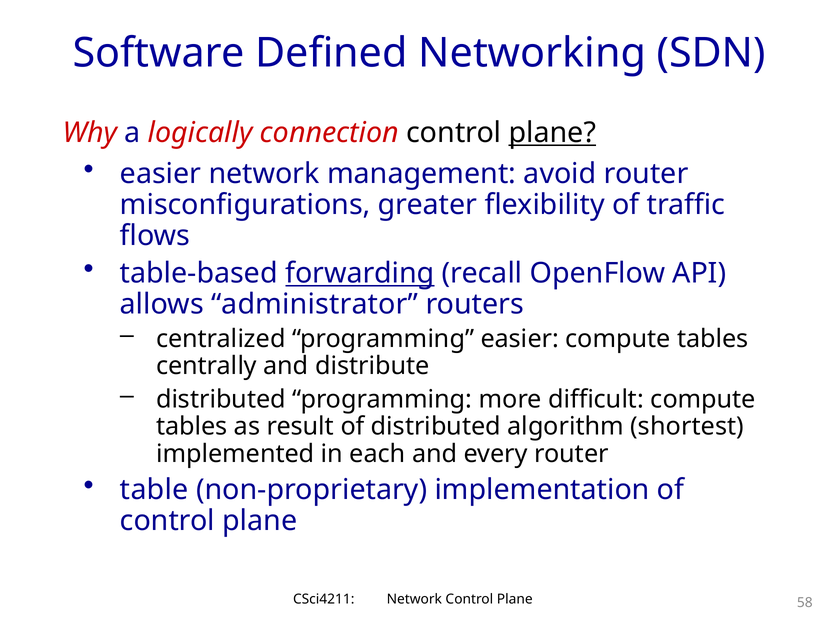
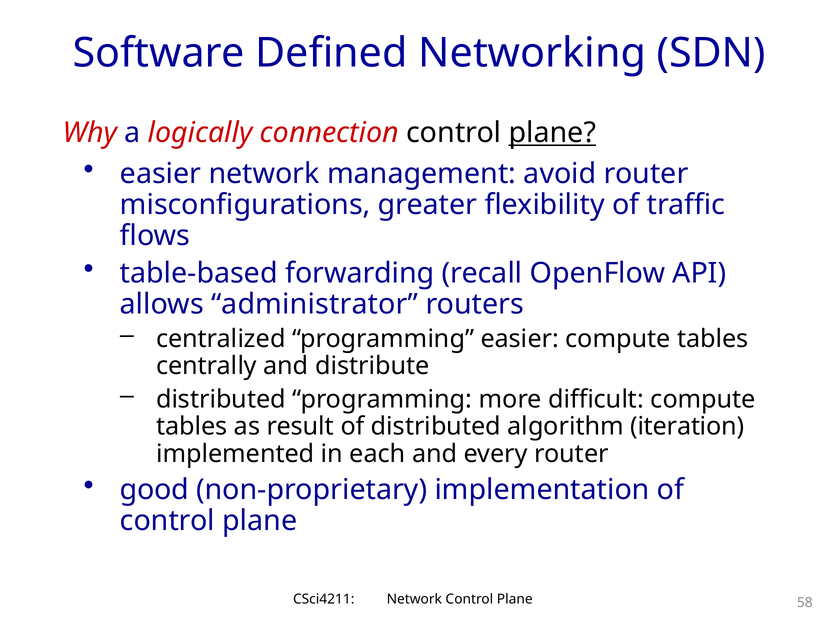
forwarding underline: present -> none
shortest: shortest -> iteration
table: table -> good
